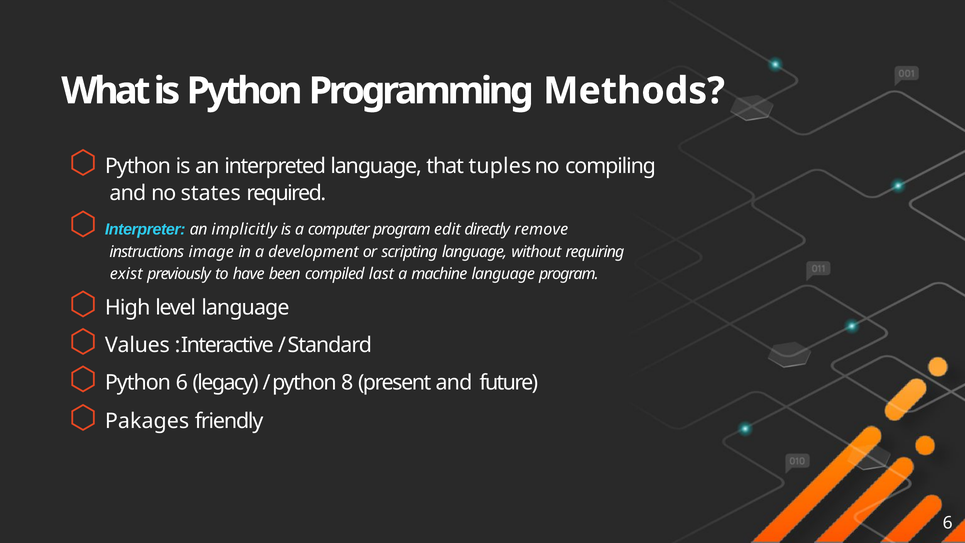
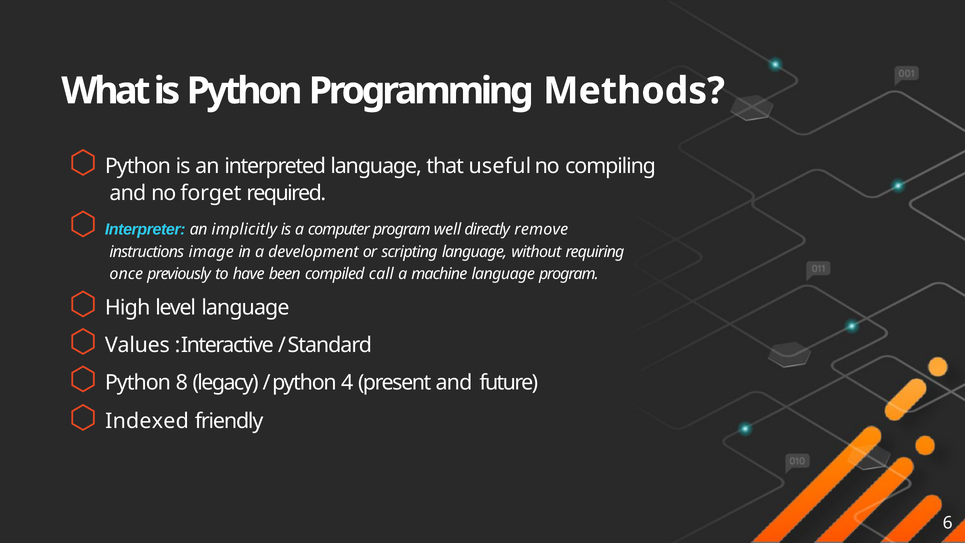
tuples: tuples -> useful
states: states -> forget
edit: edit -> well
exist: exist -> once
last: last -> call
Python 6: 6 -> 8
8: 8 -> 4
Pakages: Pakages -> Indexed
